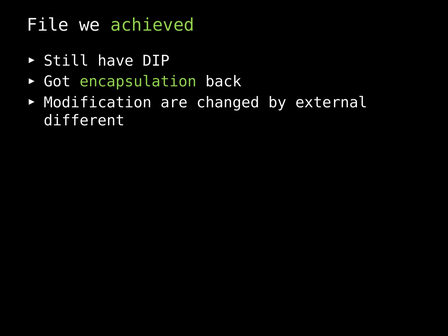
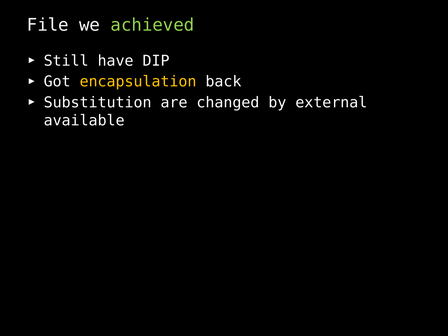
encapsulation colour: light green -> yellow
Modification: Modification -> Substitution
different: different -> available
